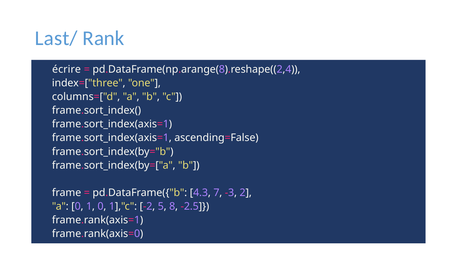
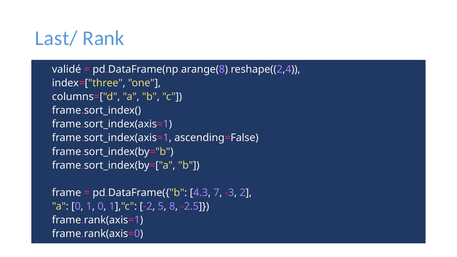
écrire: écrire -> validé
